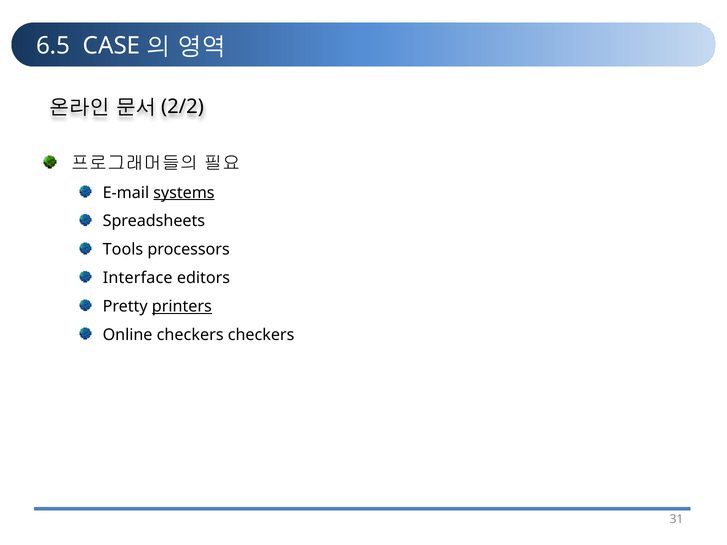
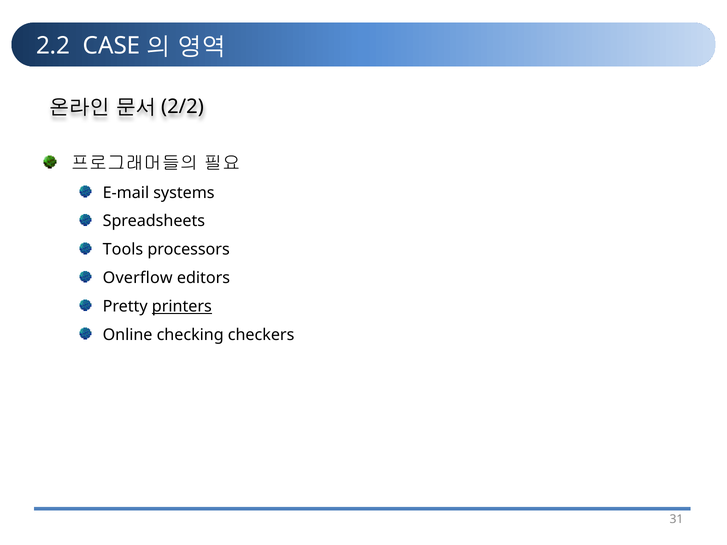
6.5: 6.5 -> 2.2
systems underline: present -> none
Interface: Interface -> Overflow
Online checkers: checkers -> checking
